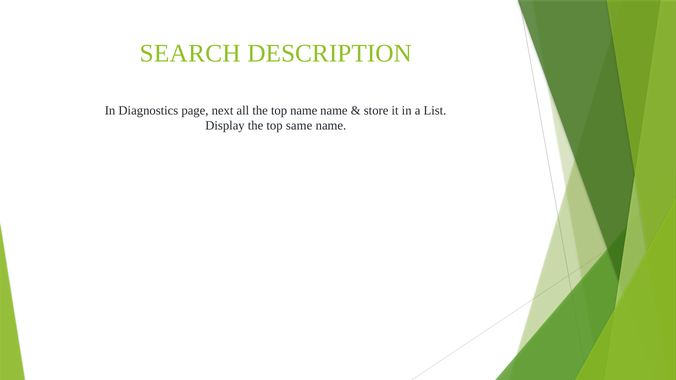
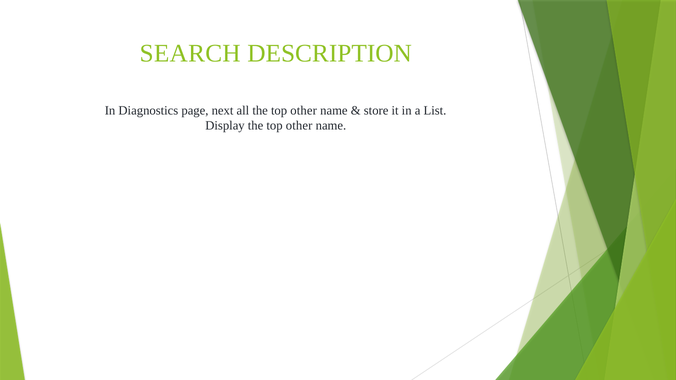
all the top name: name -> other
Display the top same: same -> other
